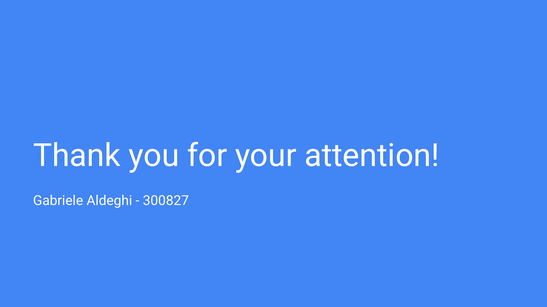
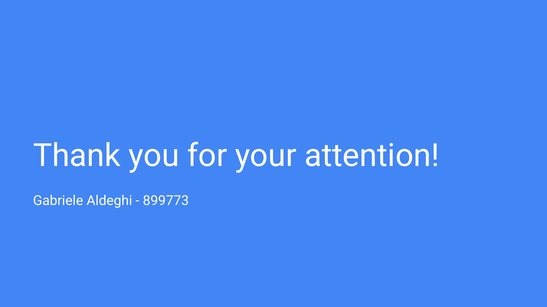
300827: 300827 -> 899773
